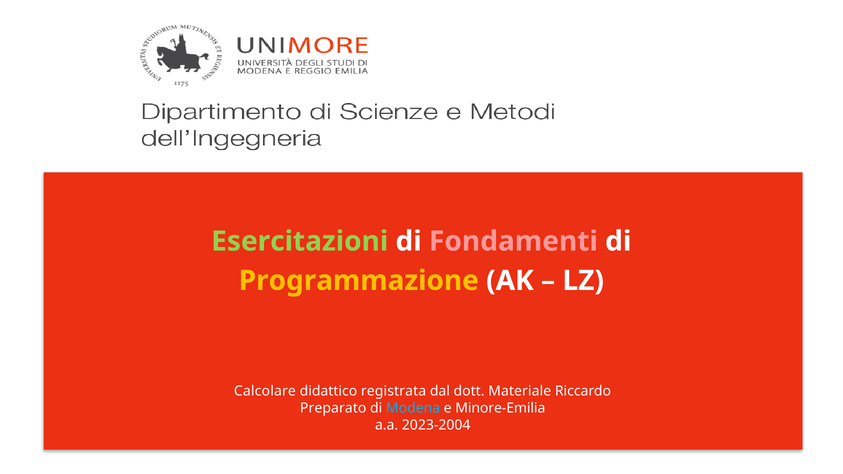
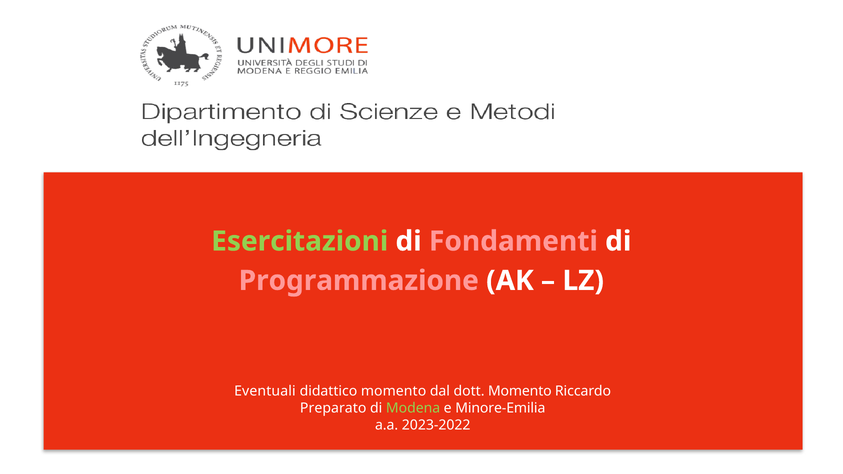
Programmazione colour: yellow -> pink
Calcolare: Calcolare -> Eventuali
didattico registrata: registrata -> momento
dott Materiale: Materiale -> Momento
Modena colour: light blue -> light green
2023-2004: 2023-2004 -> 2023-2022
